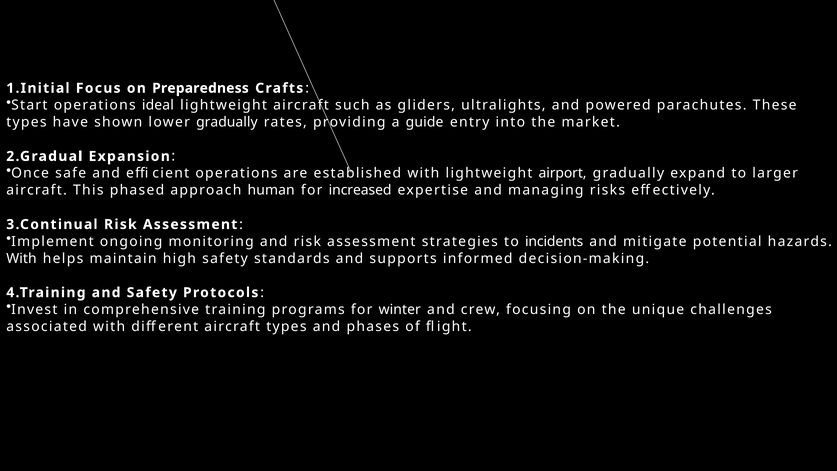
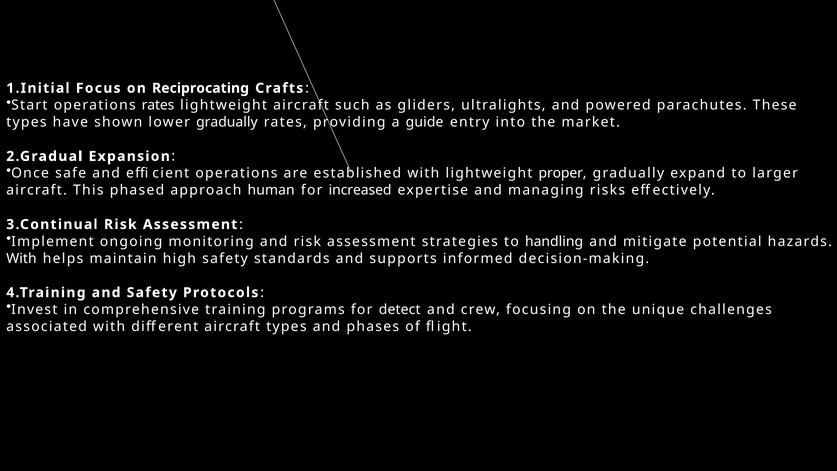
Preparedness: Preparedness -> Reciprocating
operations ideal: ideal -> rates
airport: airport -> proper
incidents: incidents -> handling
winter: winter -> detect
